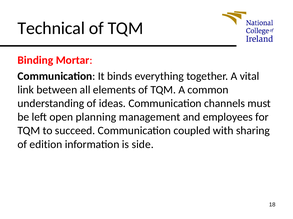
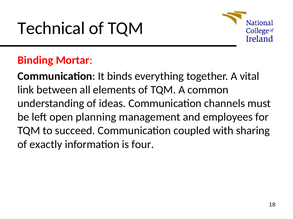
edition: edition -> exactly
side: side -> four
